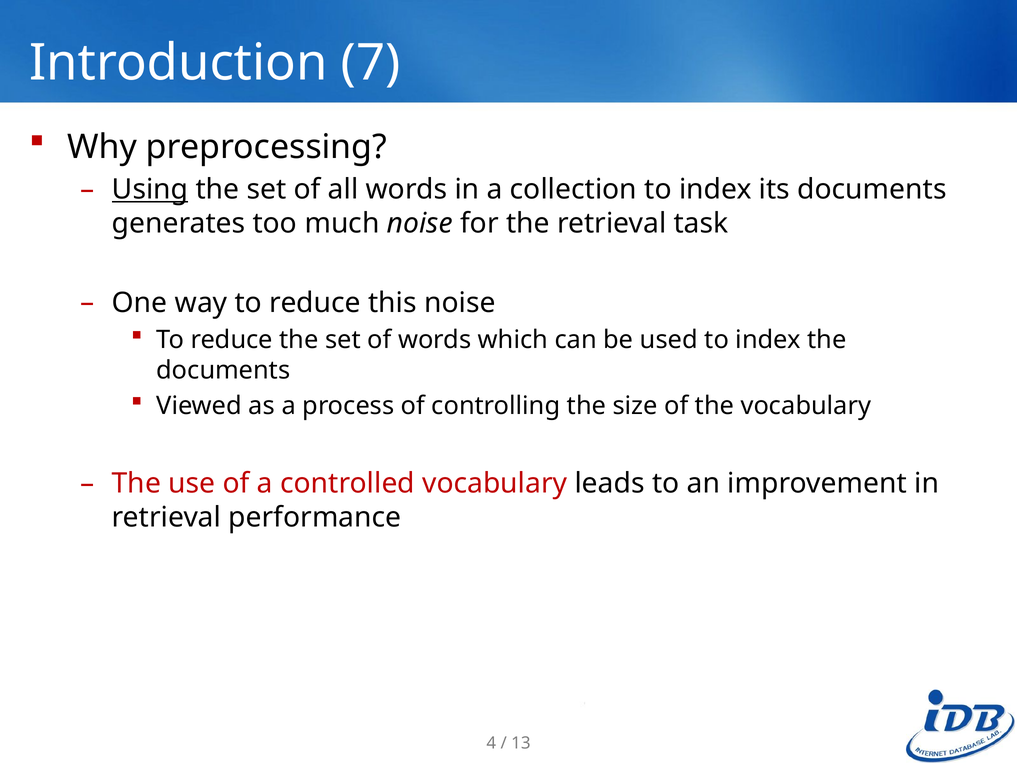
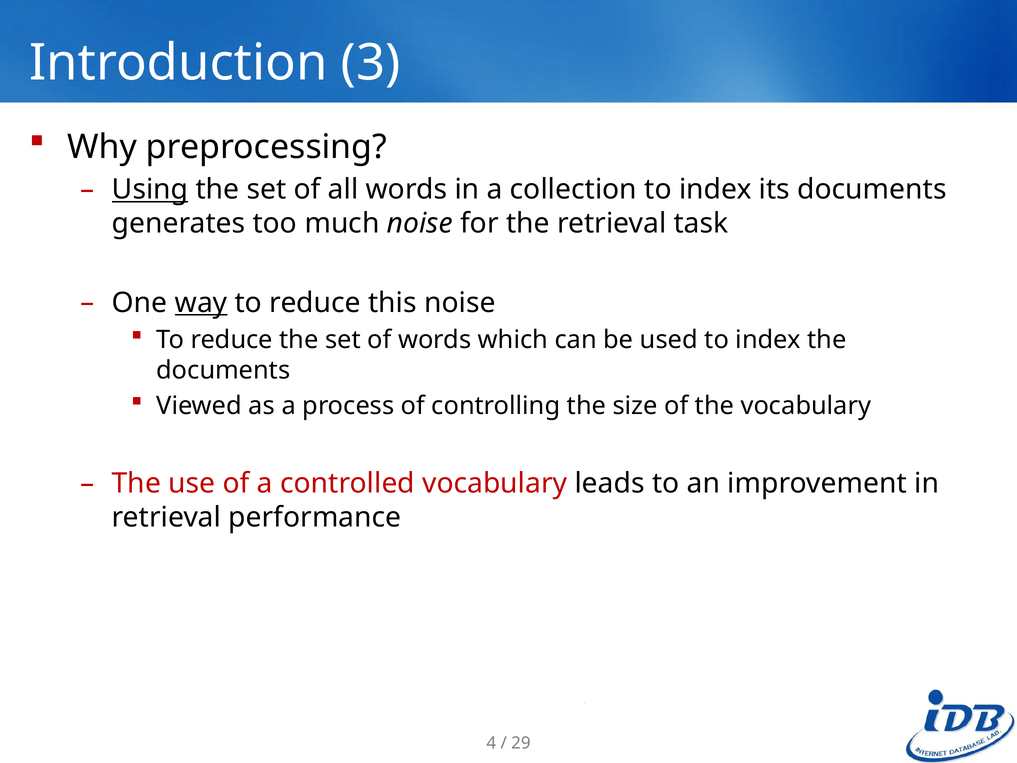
7: 7 -> 3
way underline: none -> present
13: 13 -> 29
